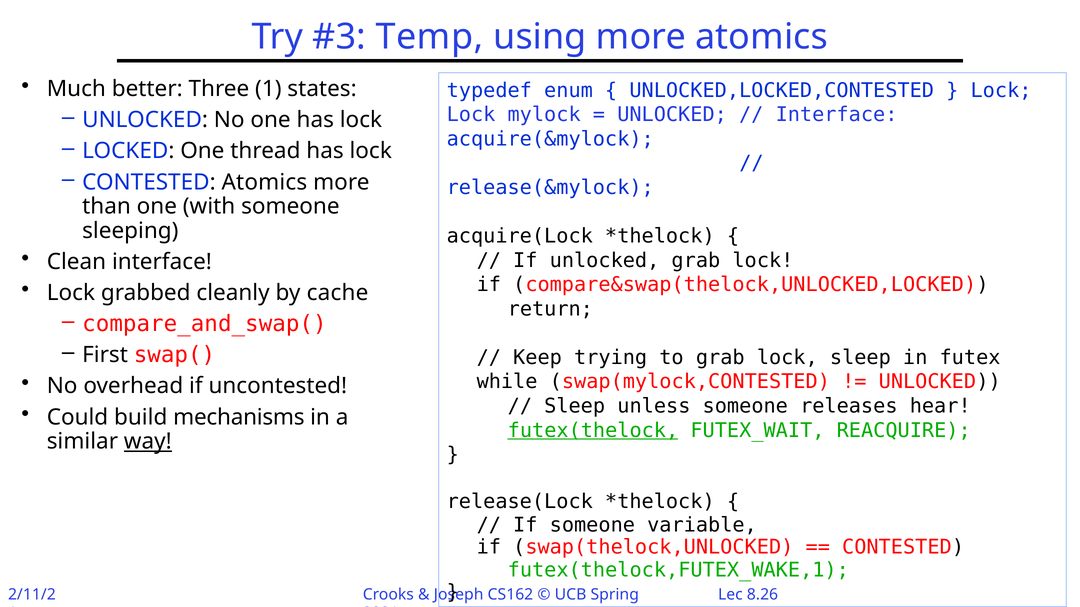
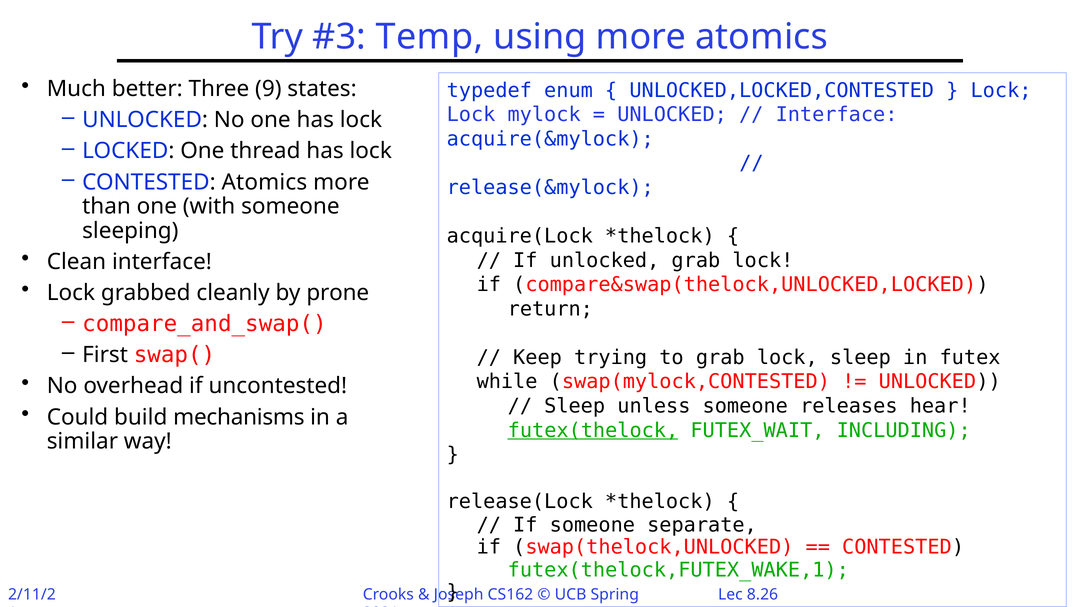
Three 1: 1 -> 9
cache: cache -> prone
REACQUIRE: REACQUIRE -> INCLUDING
way underline: present -> none
variable: variable -> separate
